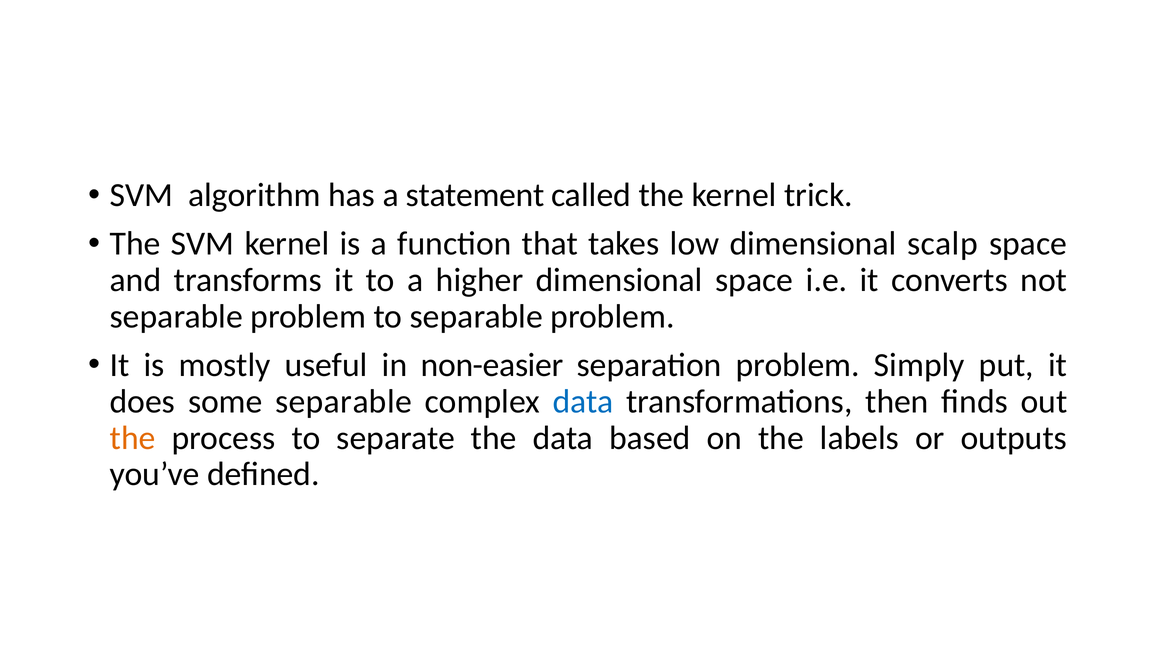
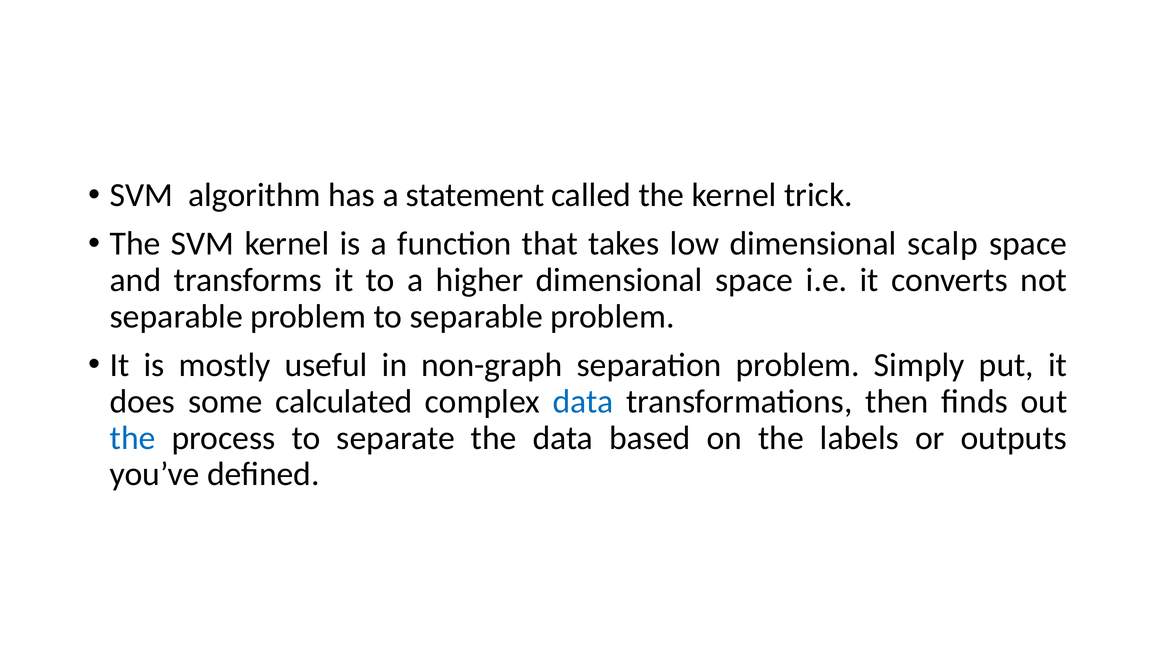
non-easier: non-easier -> non-graph
some separable: separable -> calculated
the at (133, 438) colour: orange -> blue
